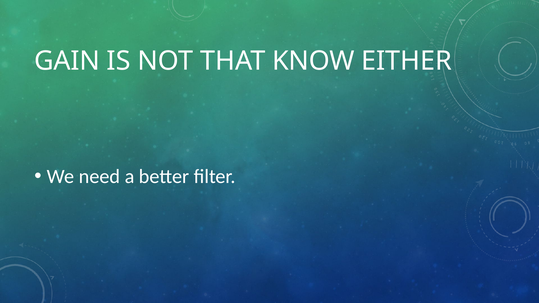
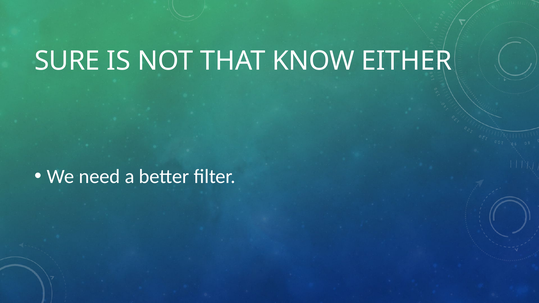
GAIN: GAIN -> SURE
